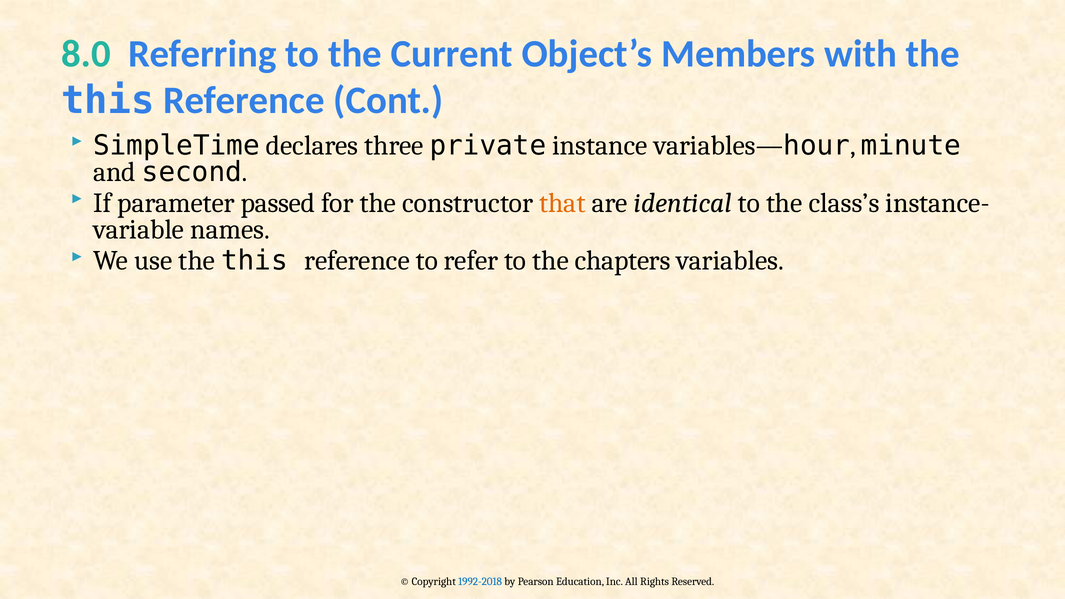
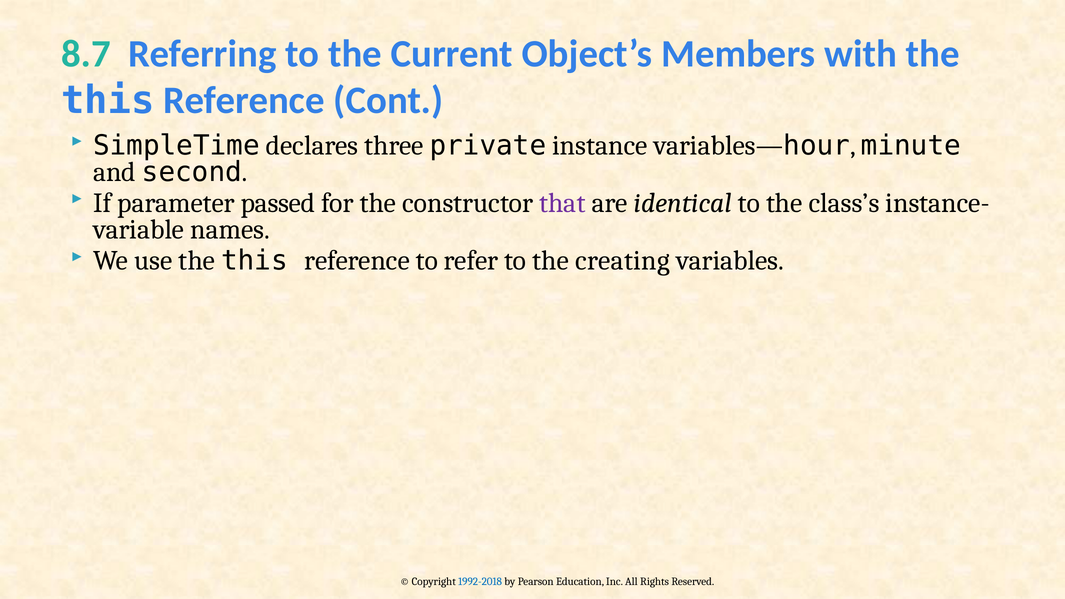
8.0: 8.0 -> 8.7
that colour: orange -> purple
chapters: chapters -> creating
